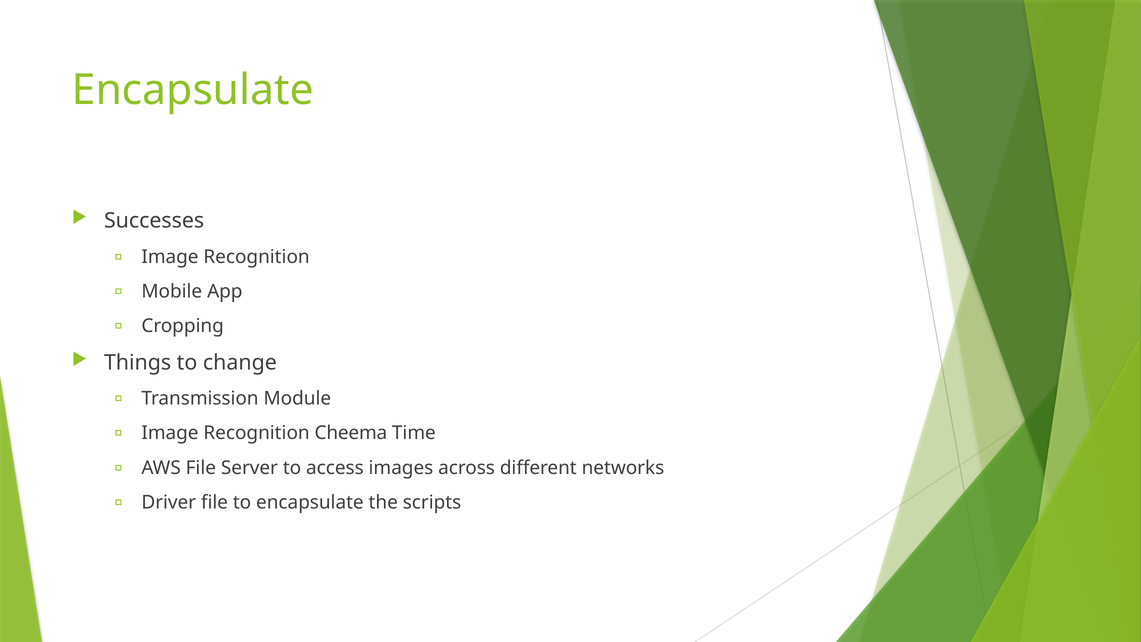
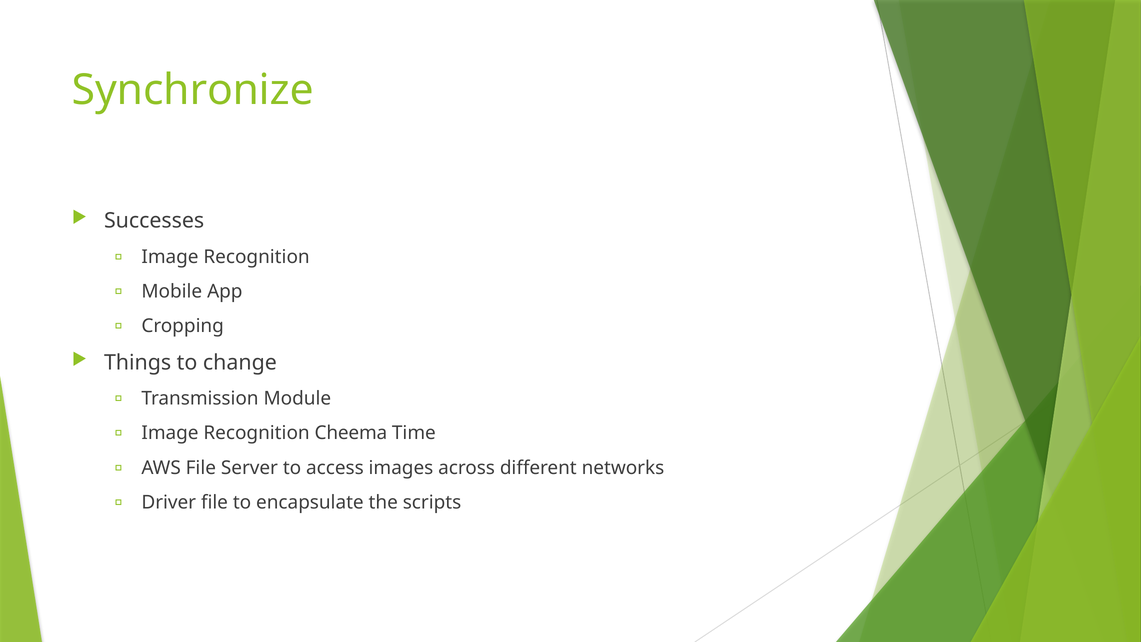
Encapsulate at (193, 90): Encapsulate -> Synchronize
